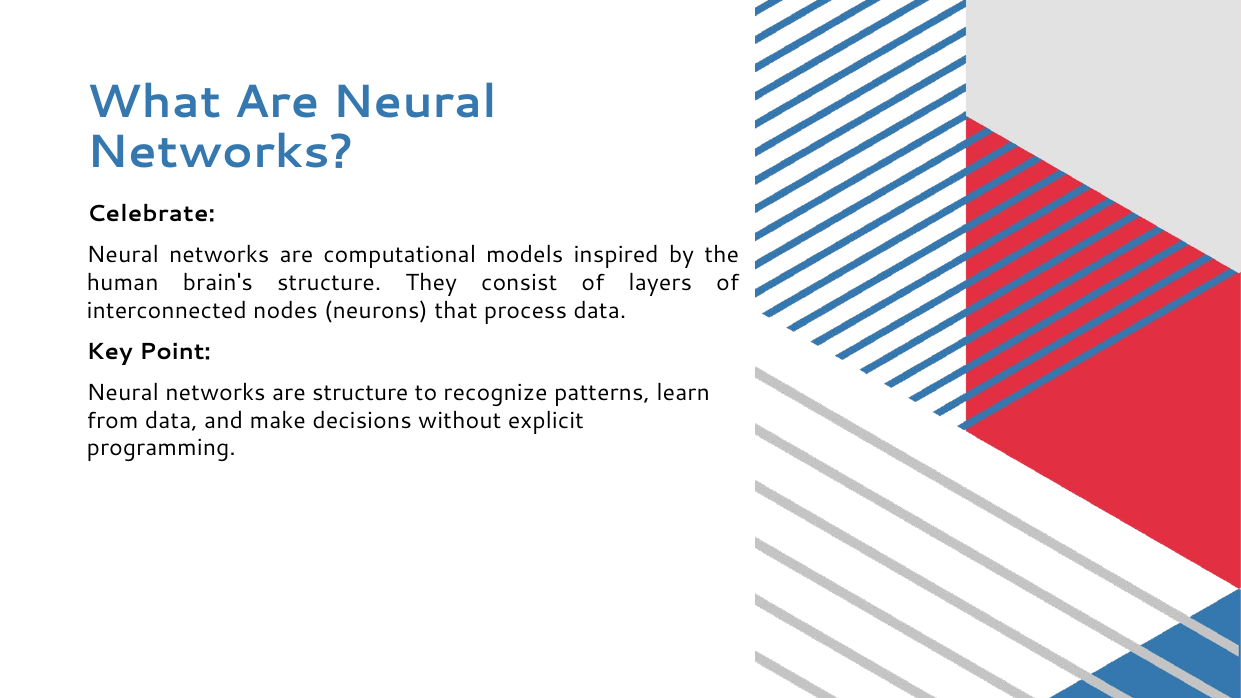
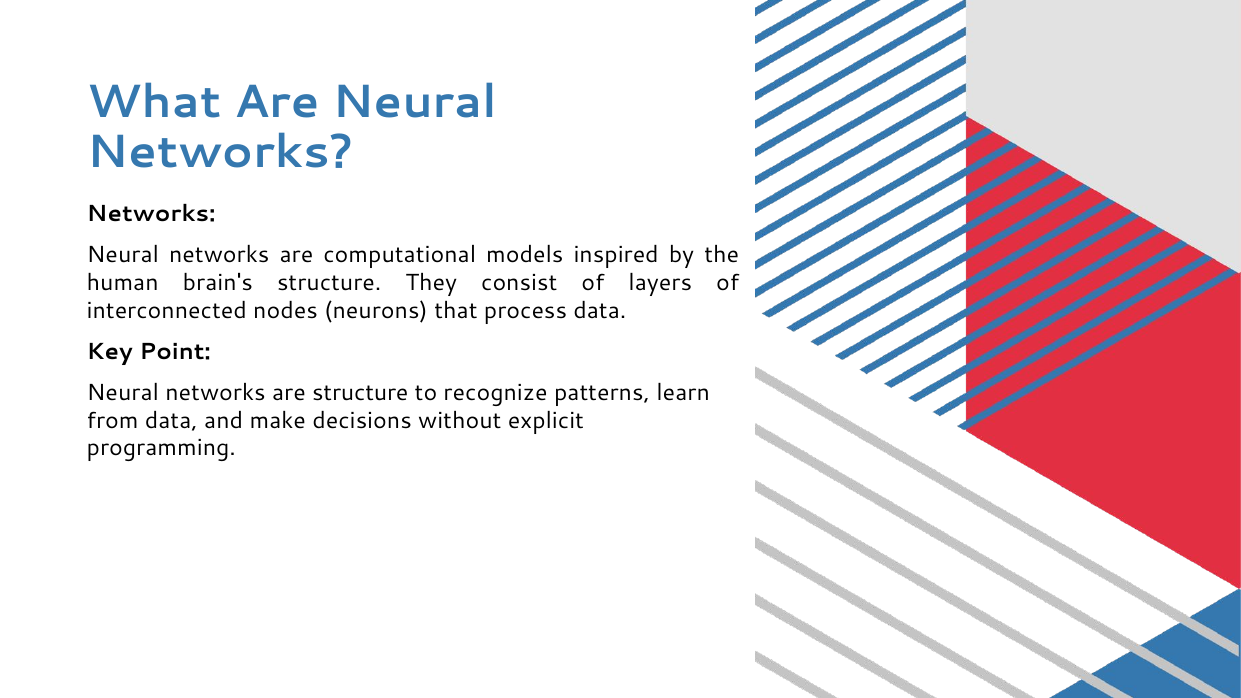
Celebrate at (151, 214): Celebrate -> Networks
